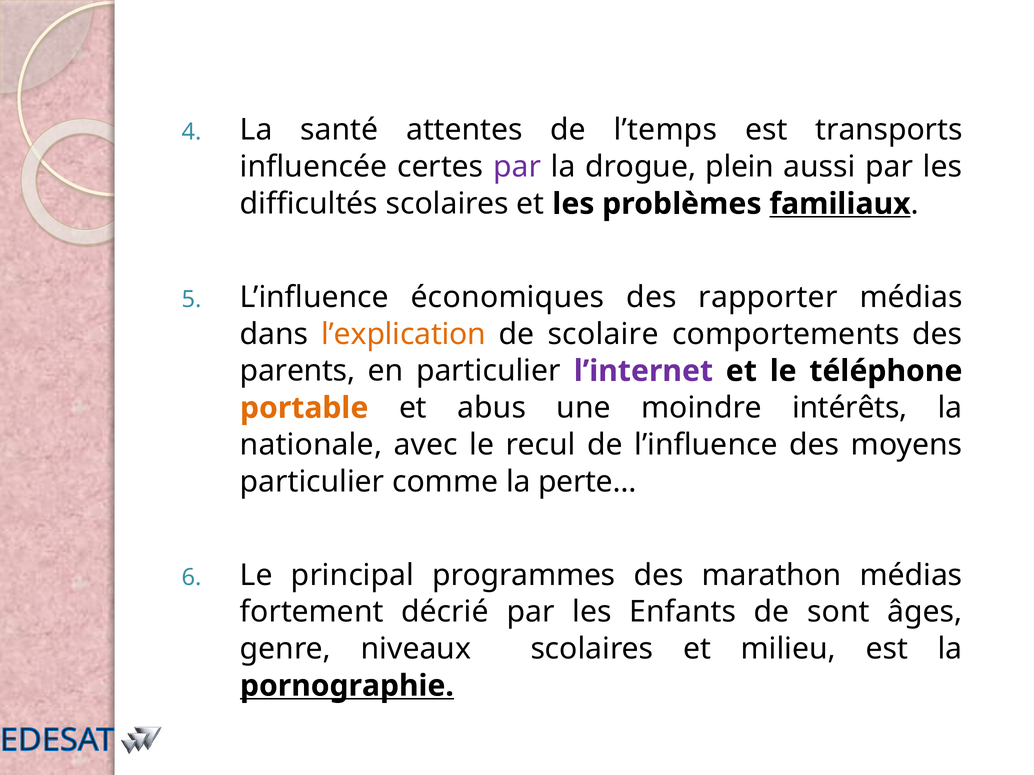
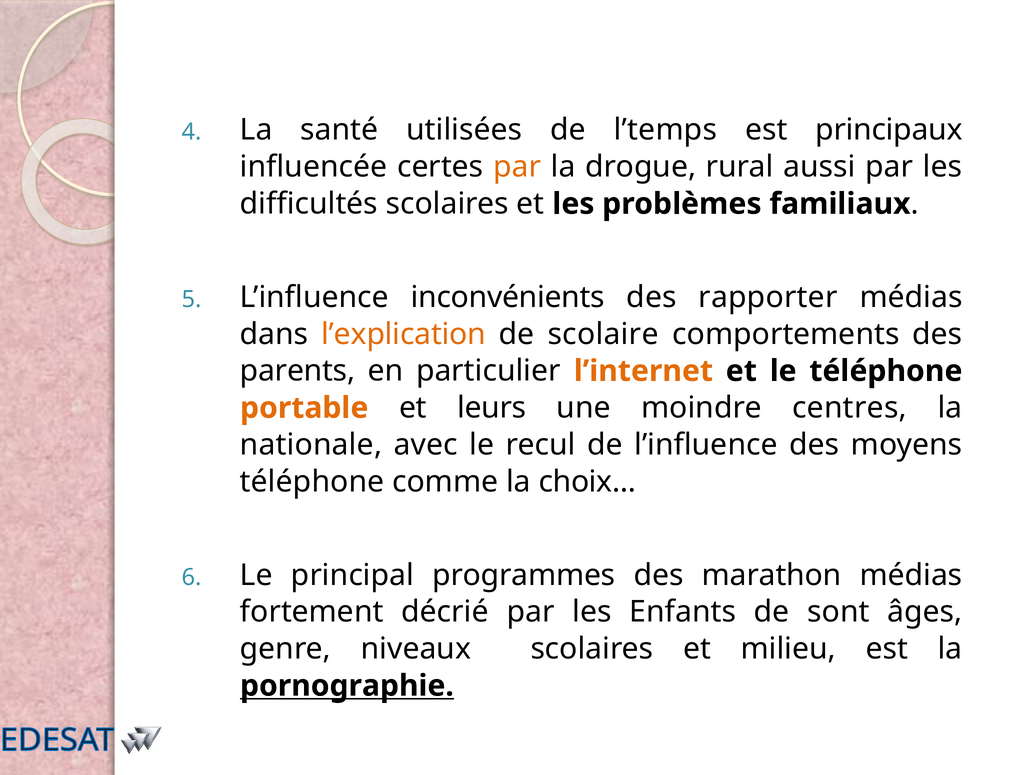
attentes: attentes -> utilisées
transports: transports -> principaux
par at (517, 167) colour: purple -> orange
plein: plein -> rural
familiaux underline: present -> none
économiques: économiques -> inconvénients
l’internet colour: purple -> orange
abus: abus -> leurs
intérêts: intérêts -> centres
particulier at (312, 482): particulier -> téléphone
perte…: perte… -> choix…
